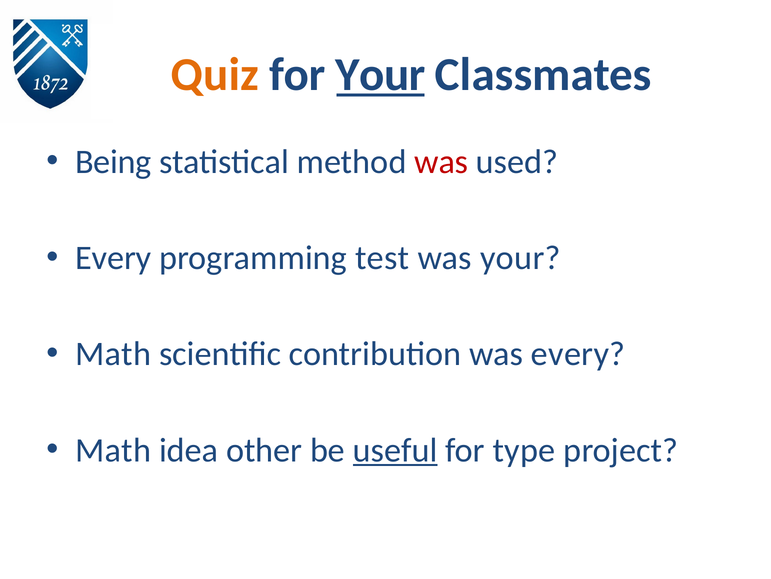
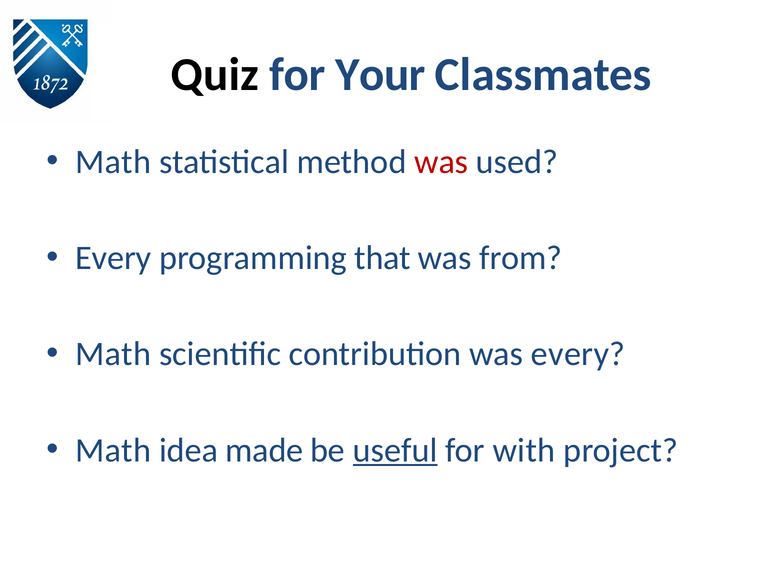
Quiz colour: orange -> black
Your at (381, 75) underline: present -> none
Being at (113, 162): Being -> Math
test: test -> that
was your: your -> from
other: other -> made
type: type -> with
